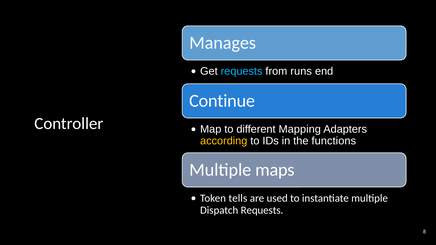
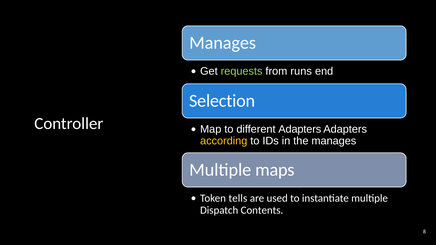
requests at (242, 71) colour: light blue -> light green
Continue: Continue -> Selection
different Mapping: Mapping -> Adapters
the functions: functions -> manages
Dispatch Requests: Requests -> Contents
